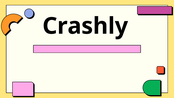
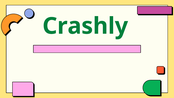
Crashly colour: black -> green
